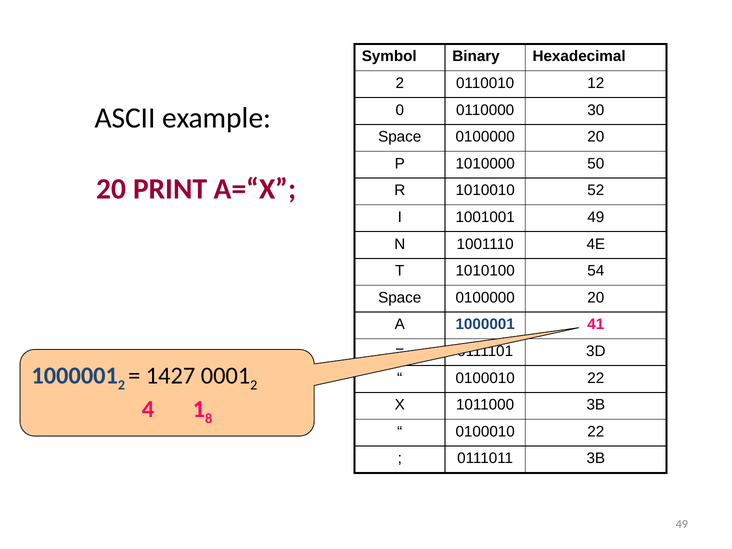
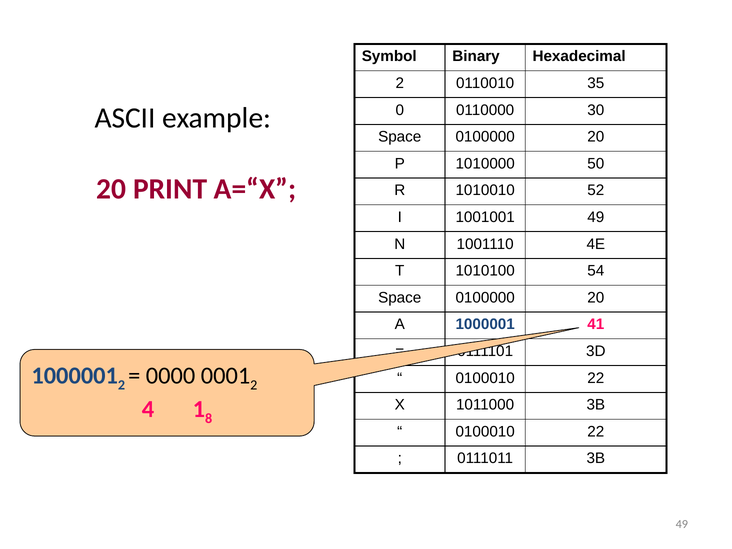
12: 12 -> 35
1427: 1427 -> 0000
